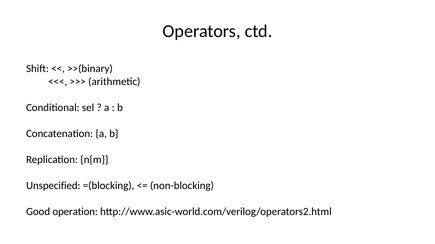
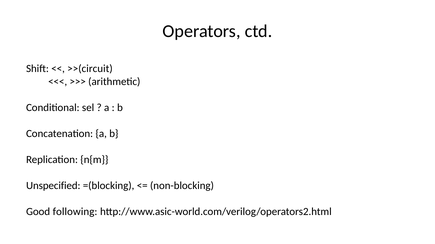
>>(binary: >>(binary -> >>(circuit
operation: operation -> following
